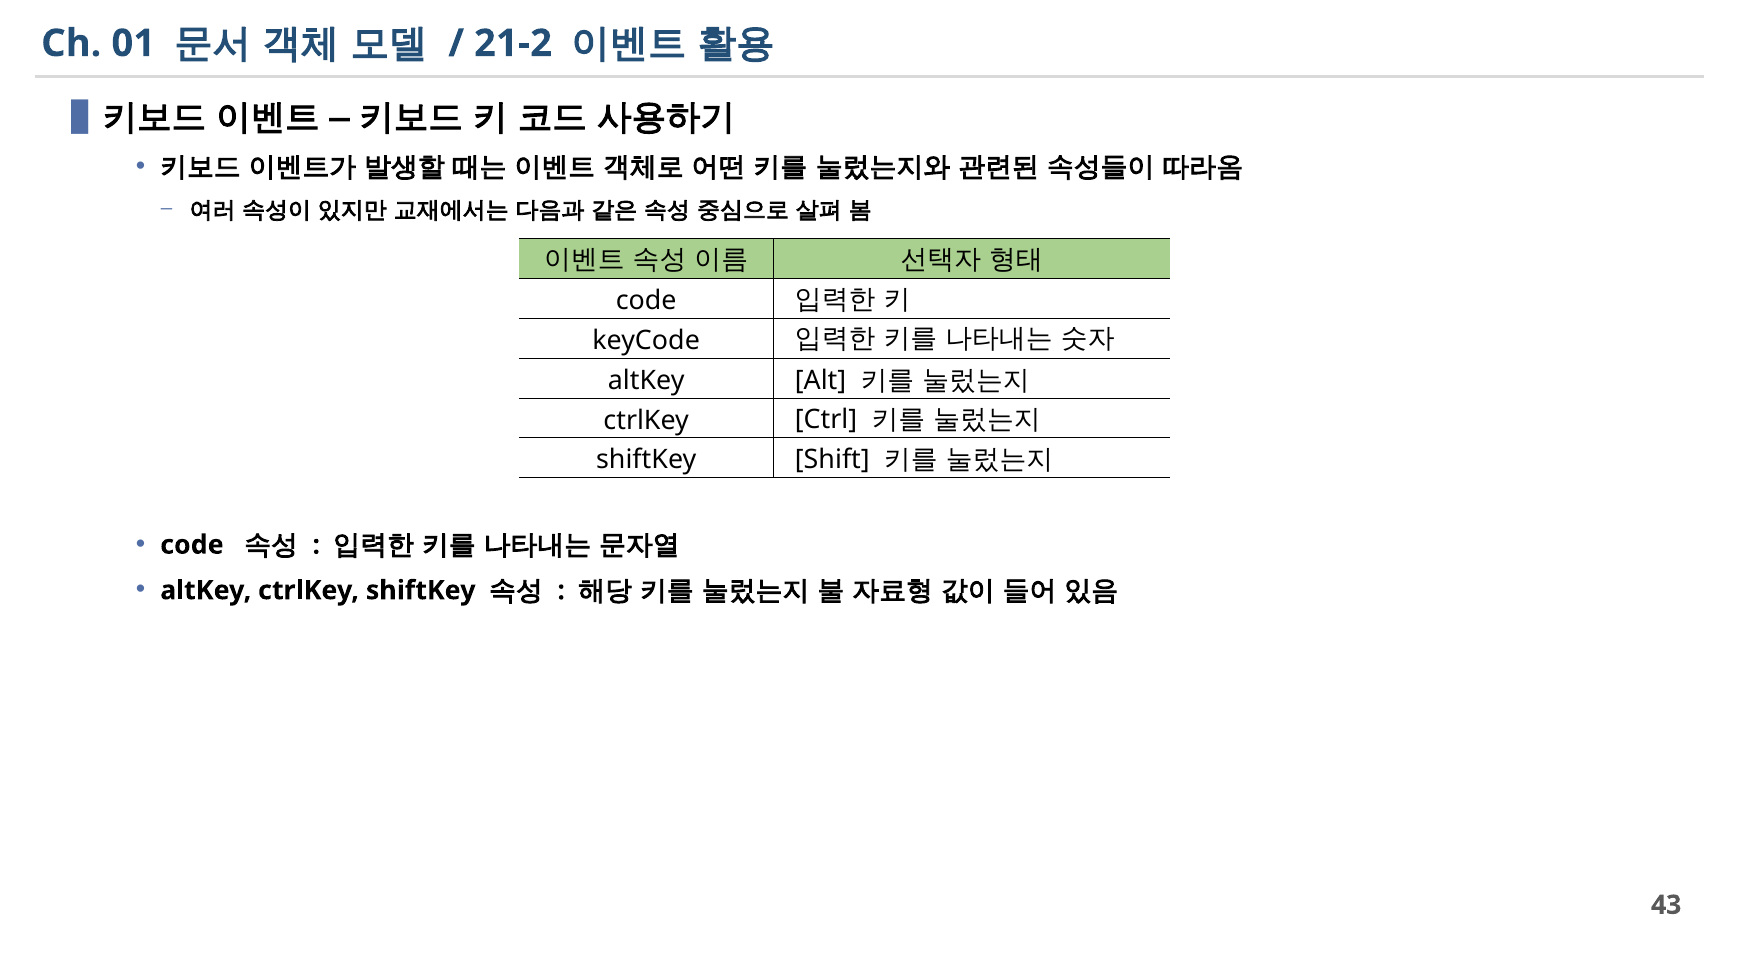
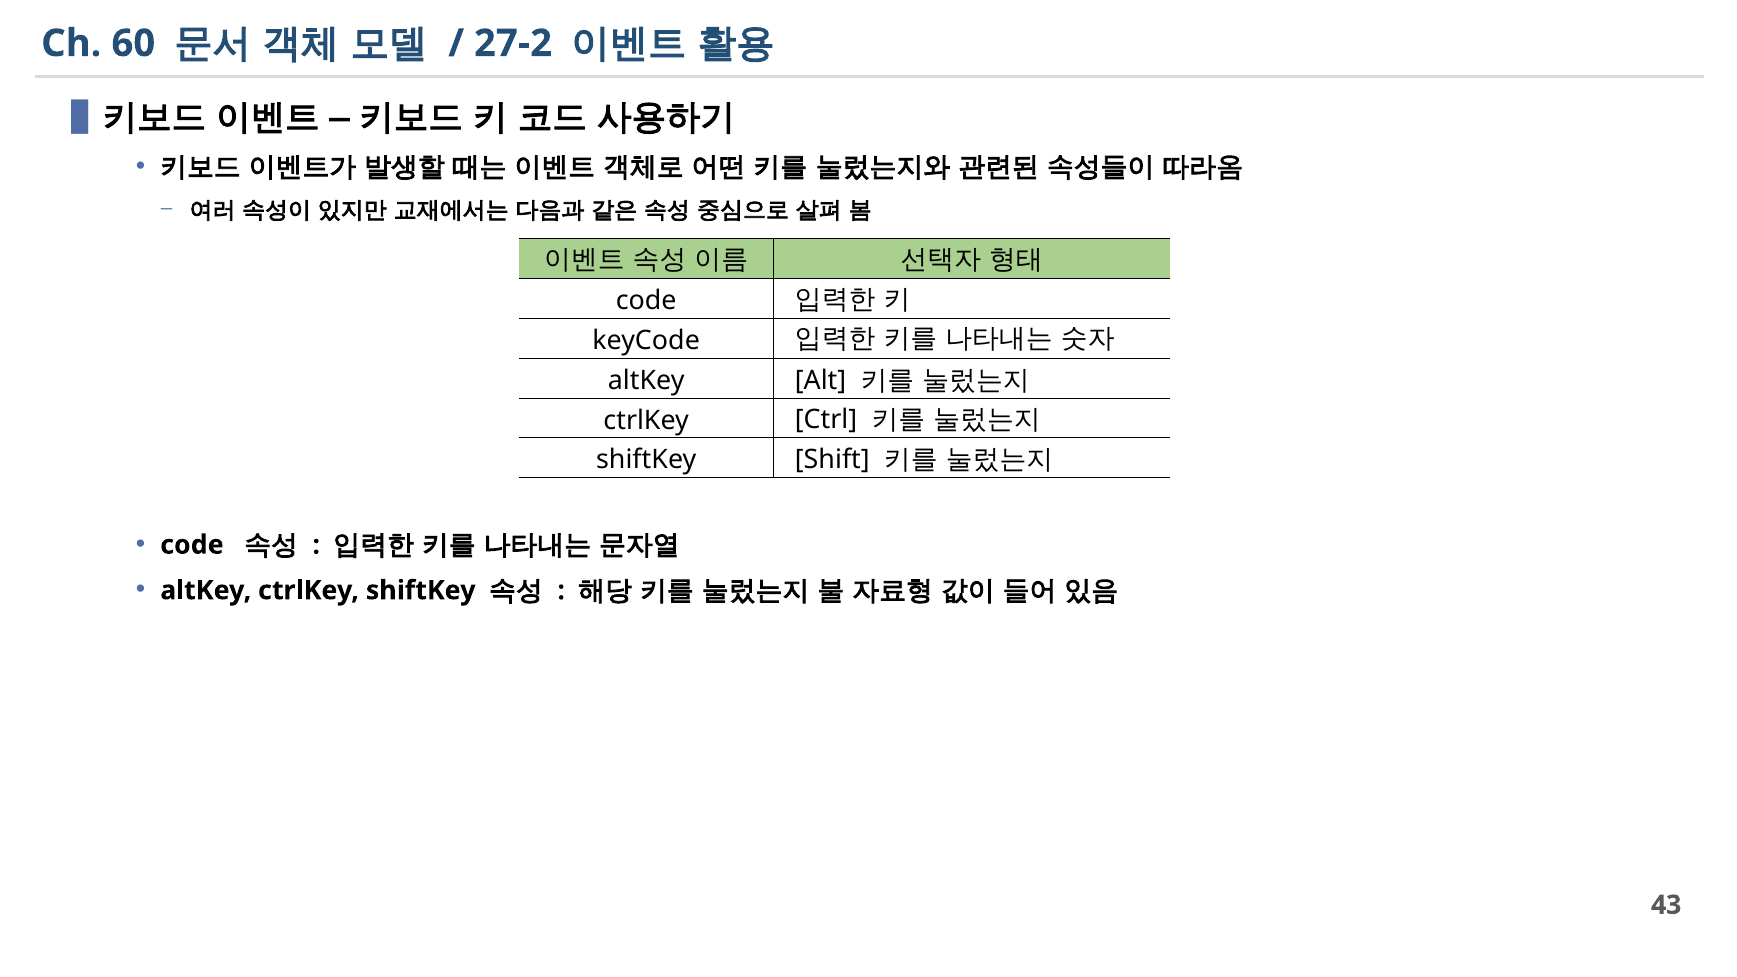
01: 01 -> 60
21-2: 21-2 -> 27-2
